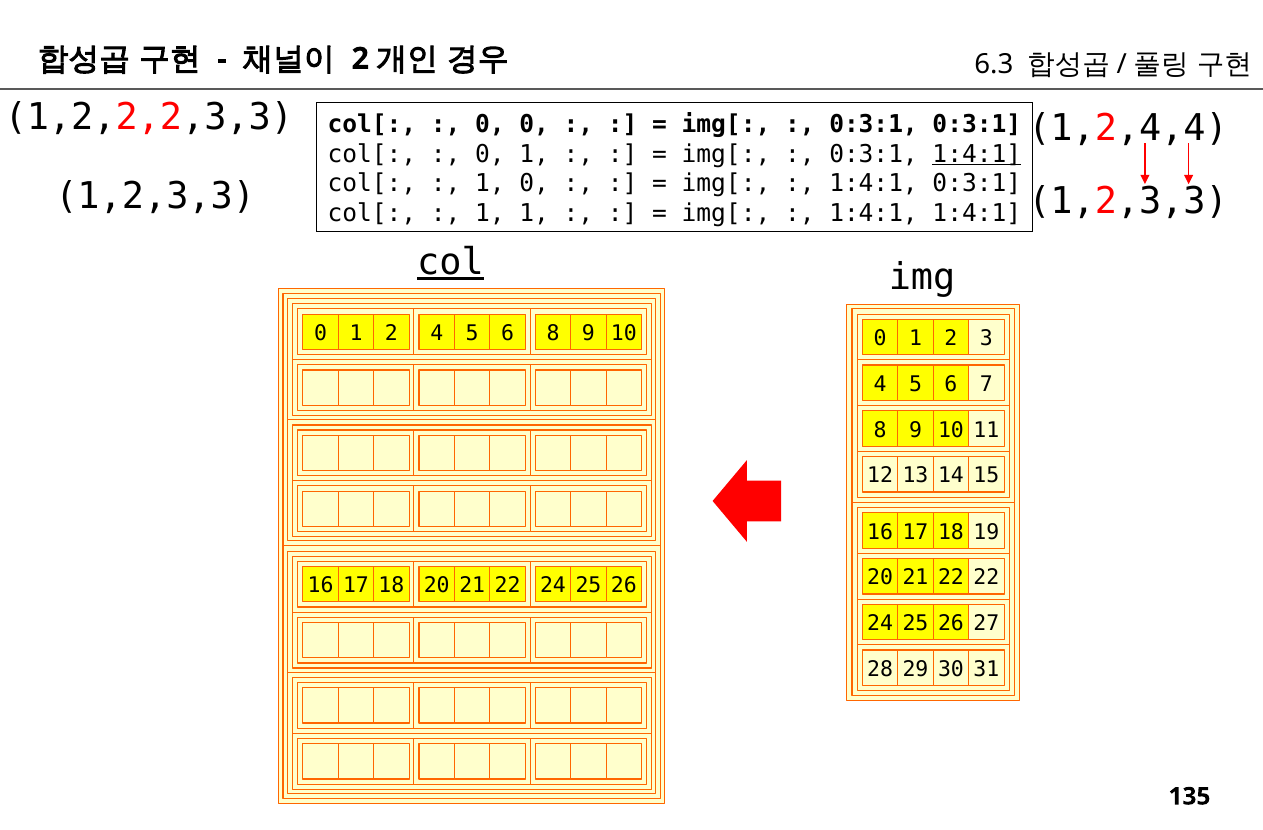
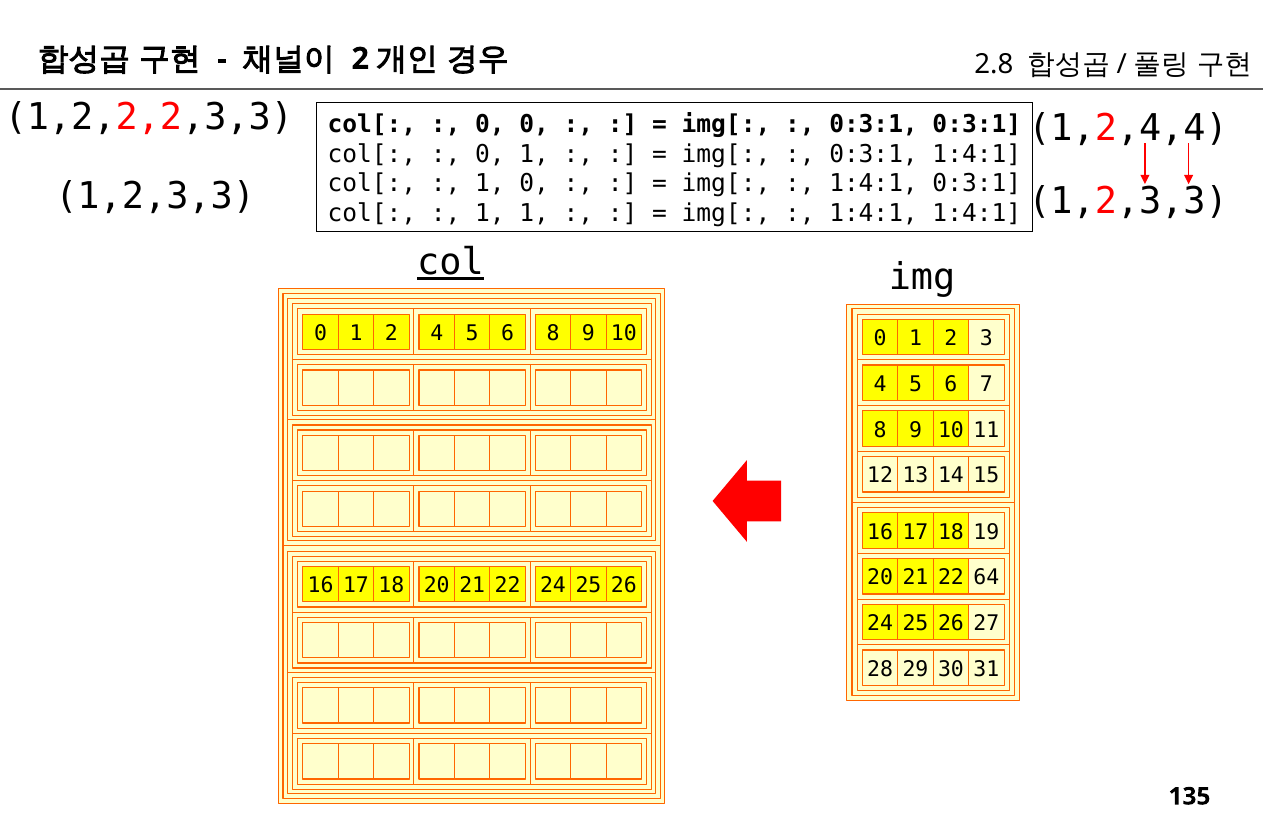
6.3: 6.3 -> 2.8
1:4:1 at (977, 154) underline: present -> none
22 22: 22 -> 64
